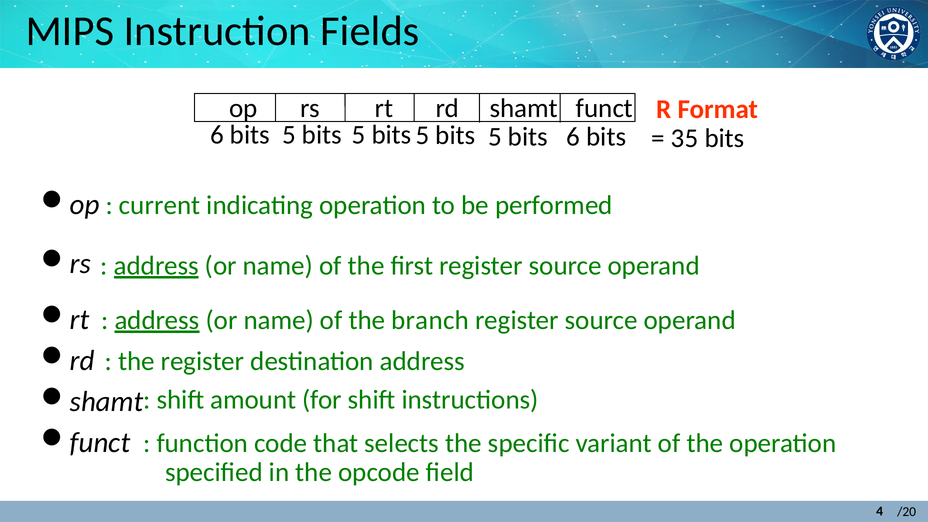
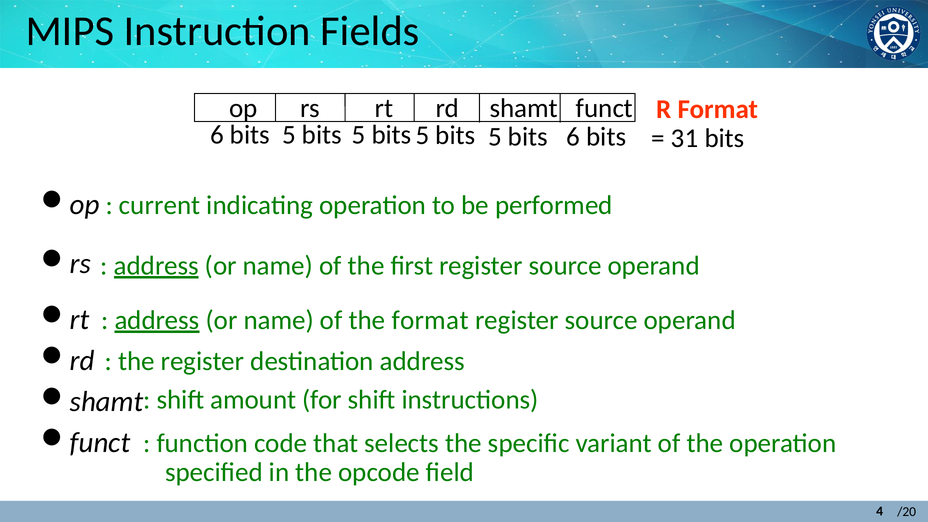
35: 35 -> 31
the branch: branch -> format
